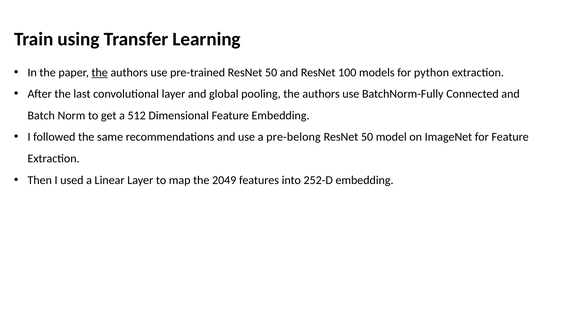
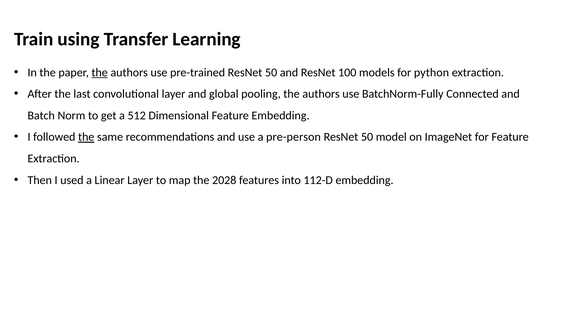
the at (86, 137) underline: none -> present
pre-belong: pre-belong -> pre-person
2049: 2049 -> 2028
252-D: 252-D -> 112-D
